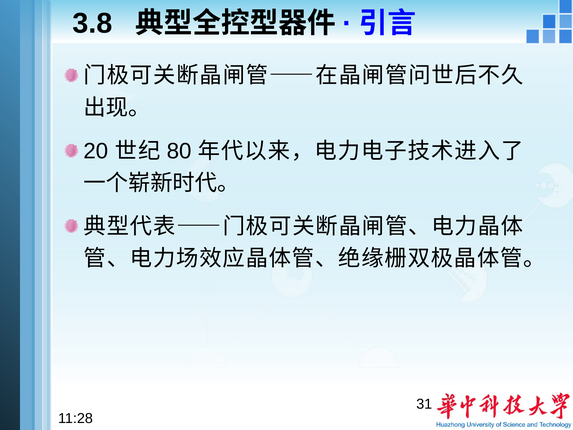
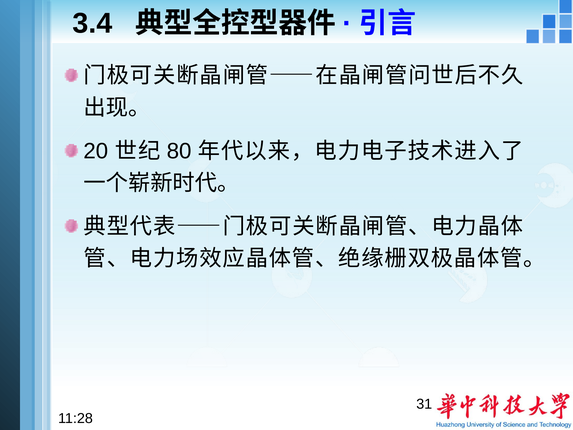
3.8: 3.8 -> 3.4
